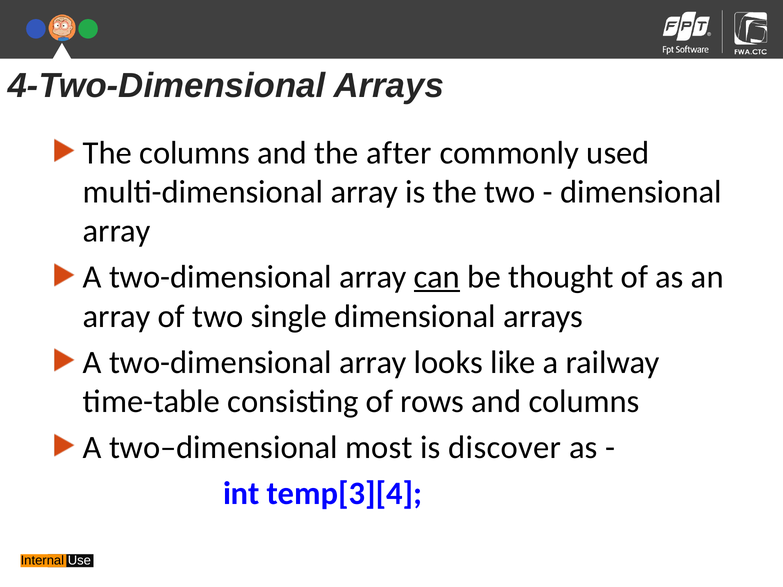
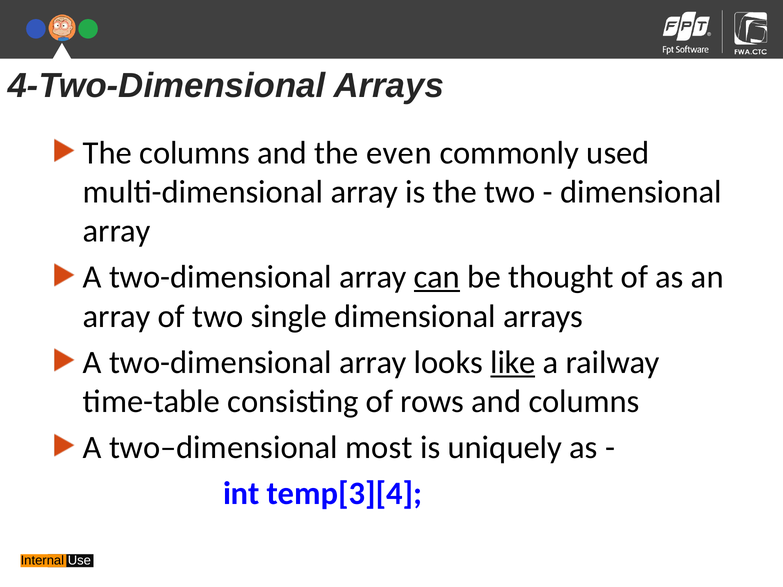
after: after -> even
like underline: none -> present
discover: discover -> uniquely
